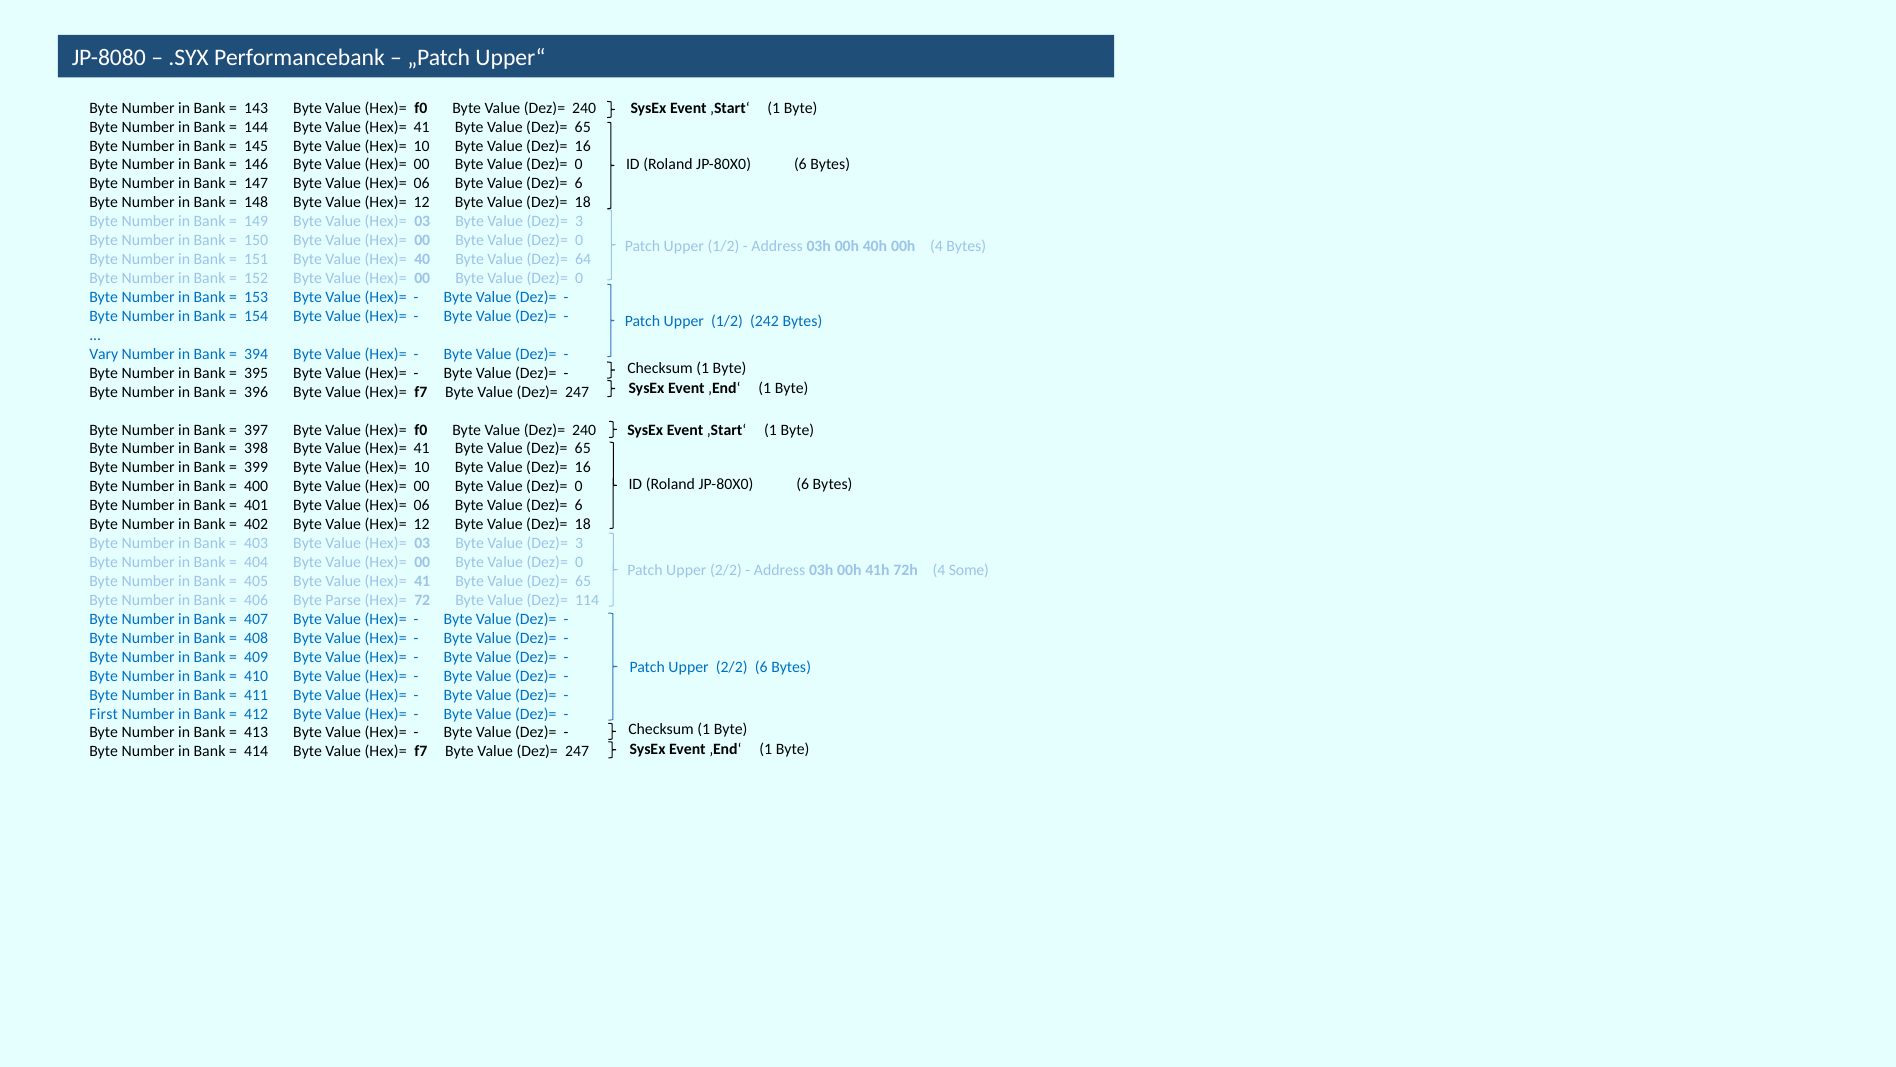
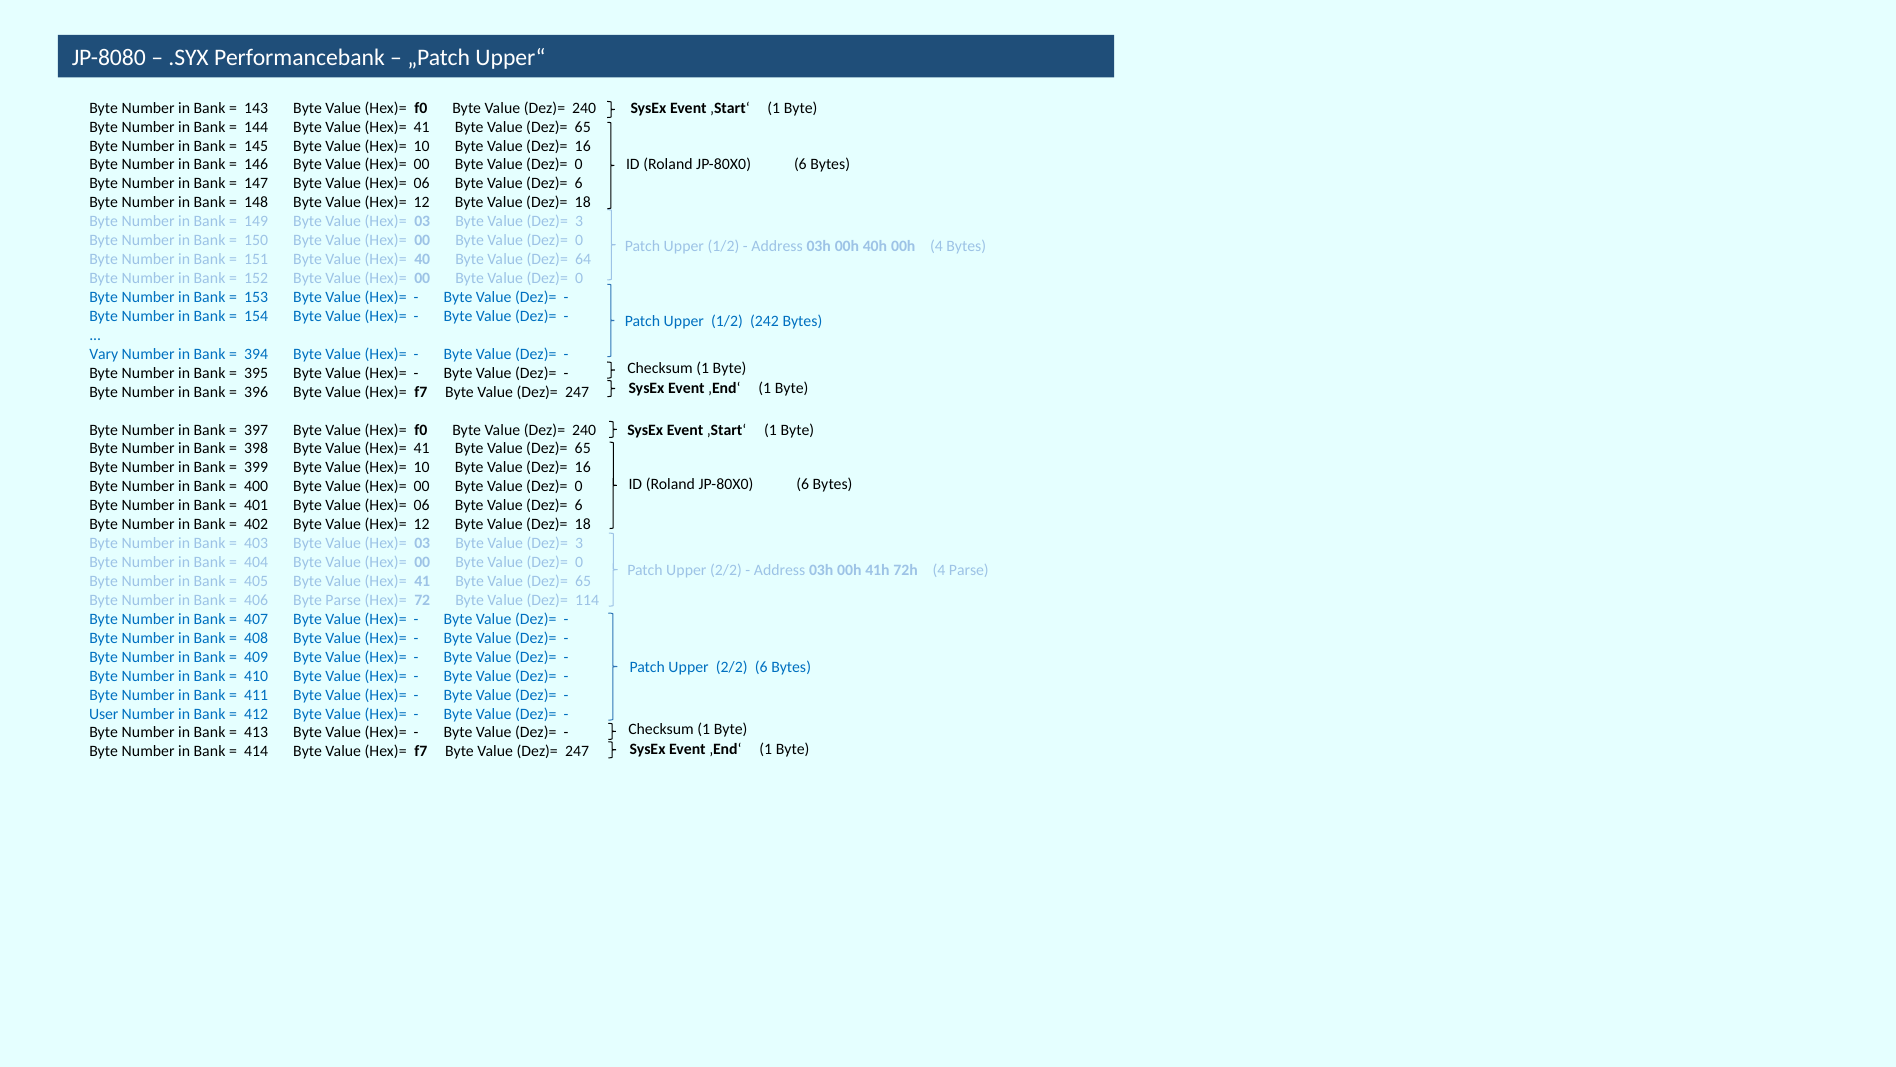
4 Some: Some -> Parse
First: First -> User
